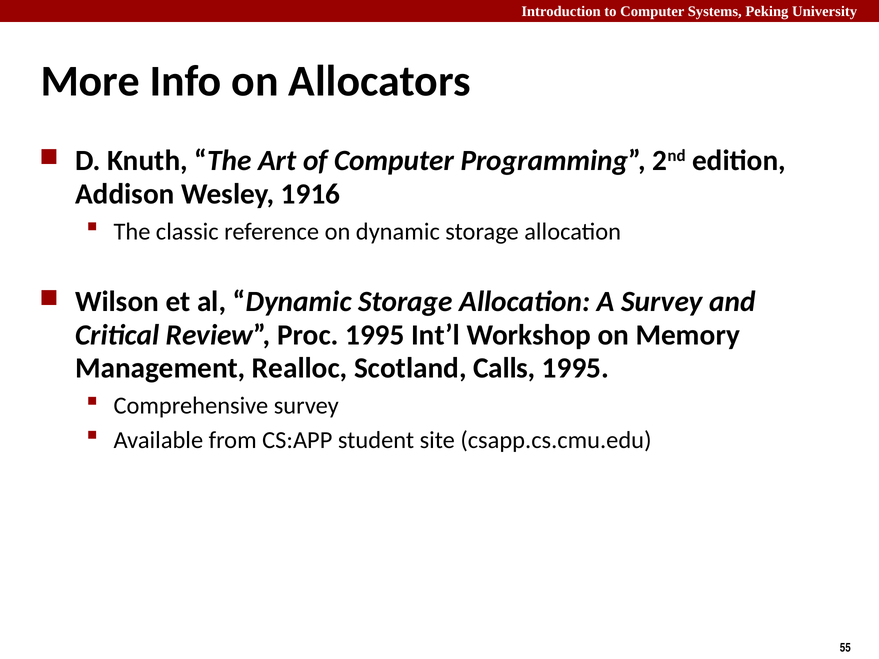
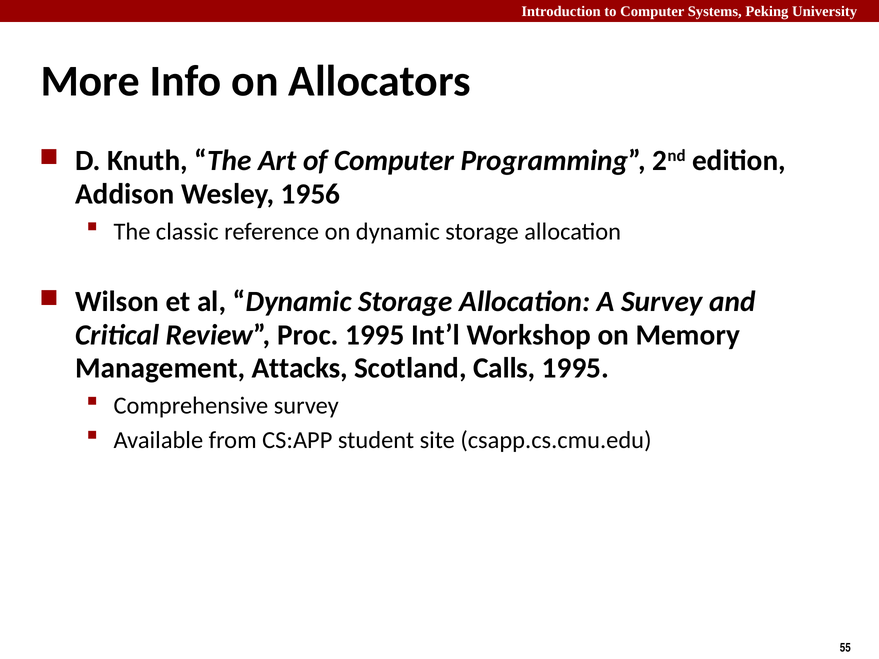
1916: 1916 -> 1956
Realloc: Realloc -> Attacks
